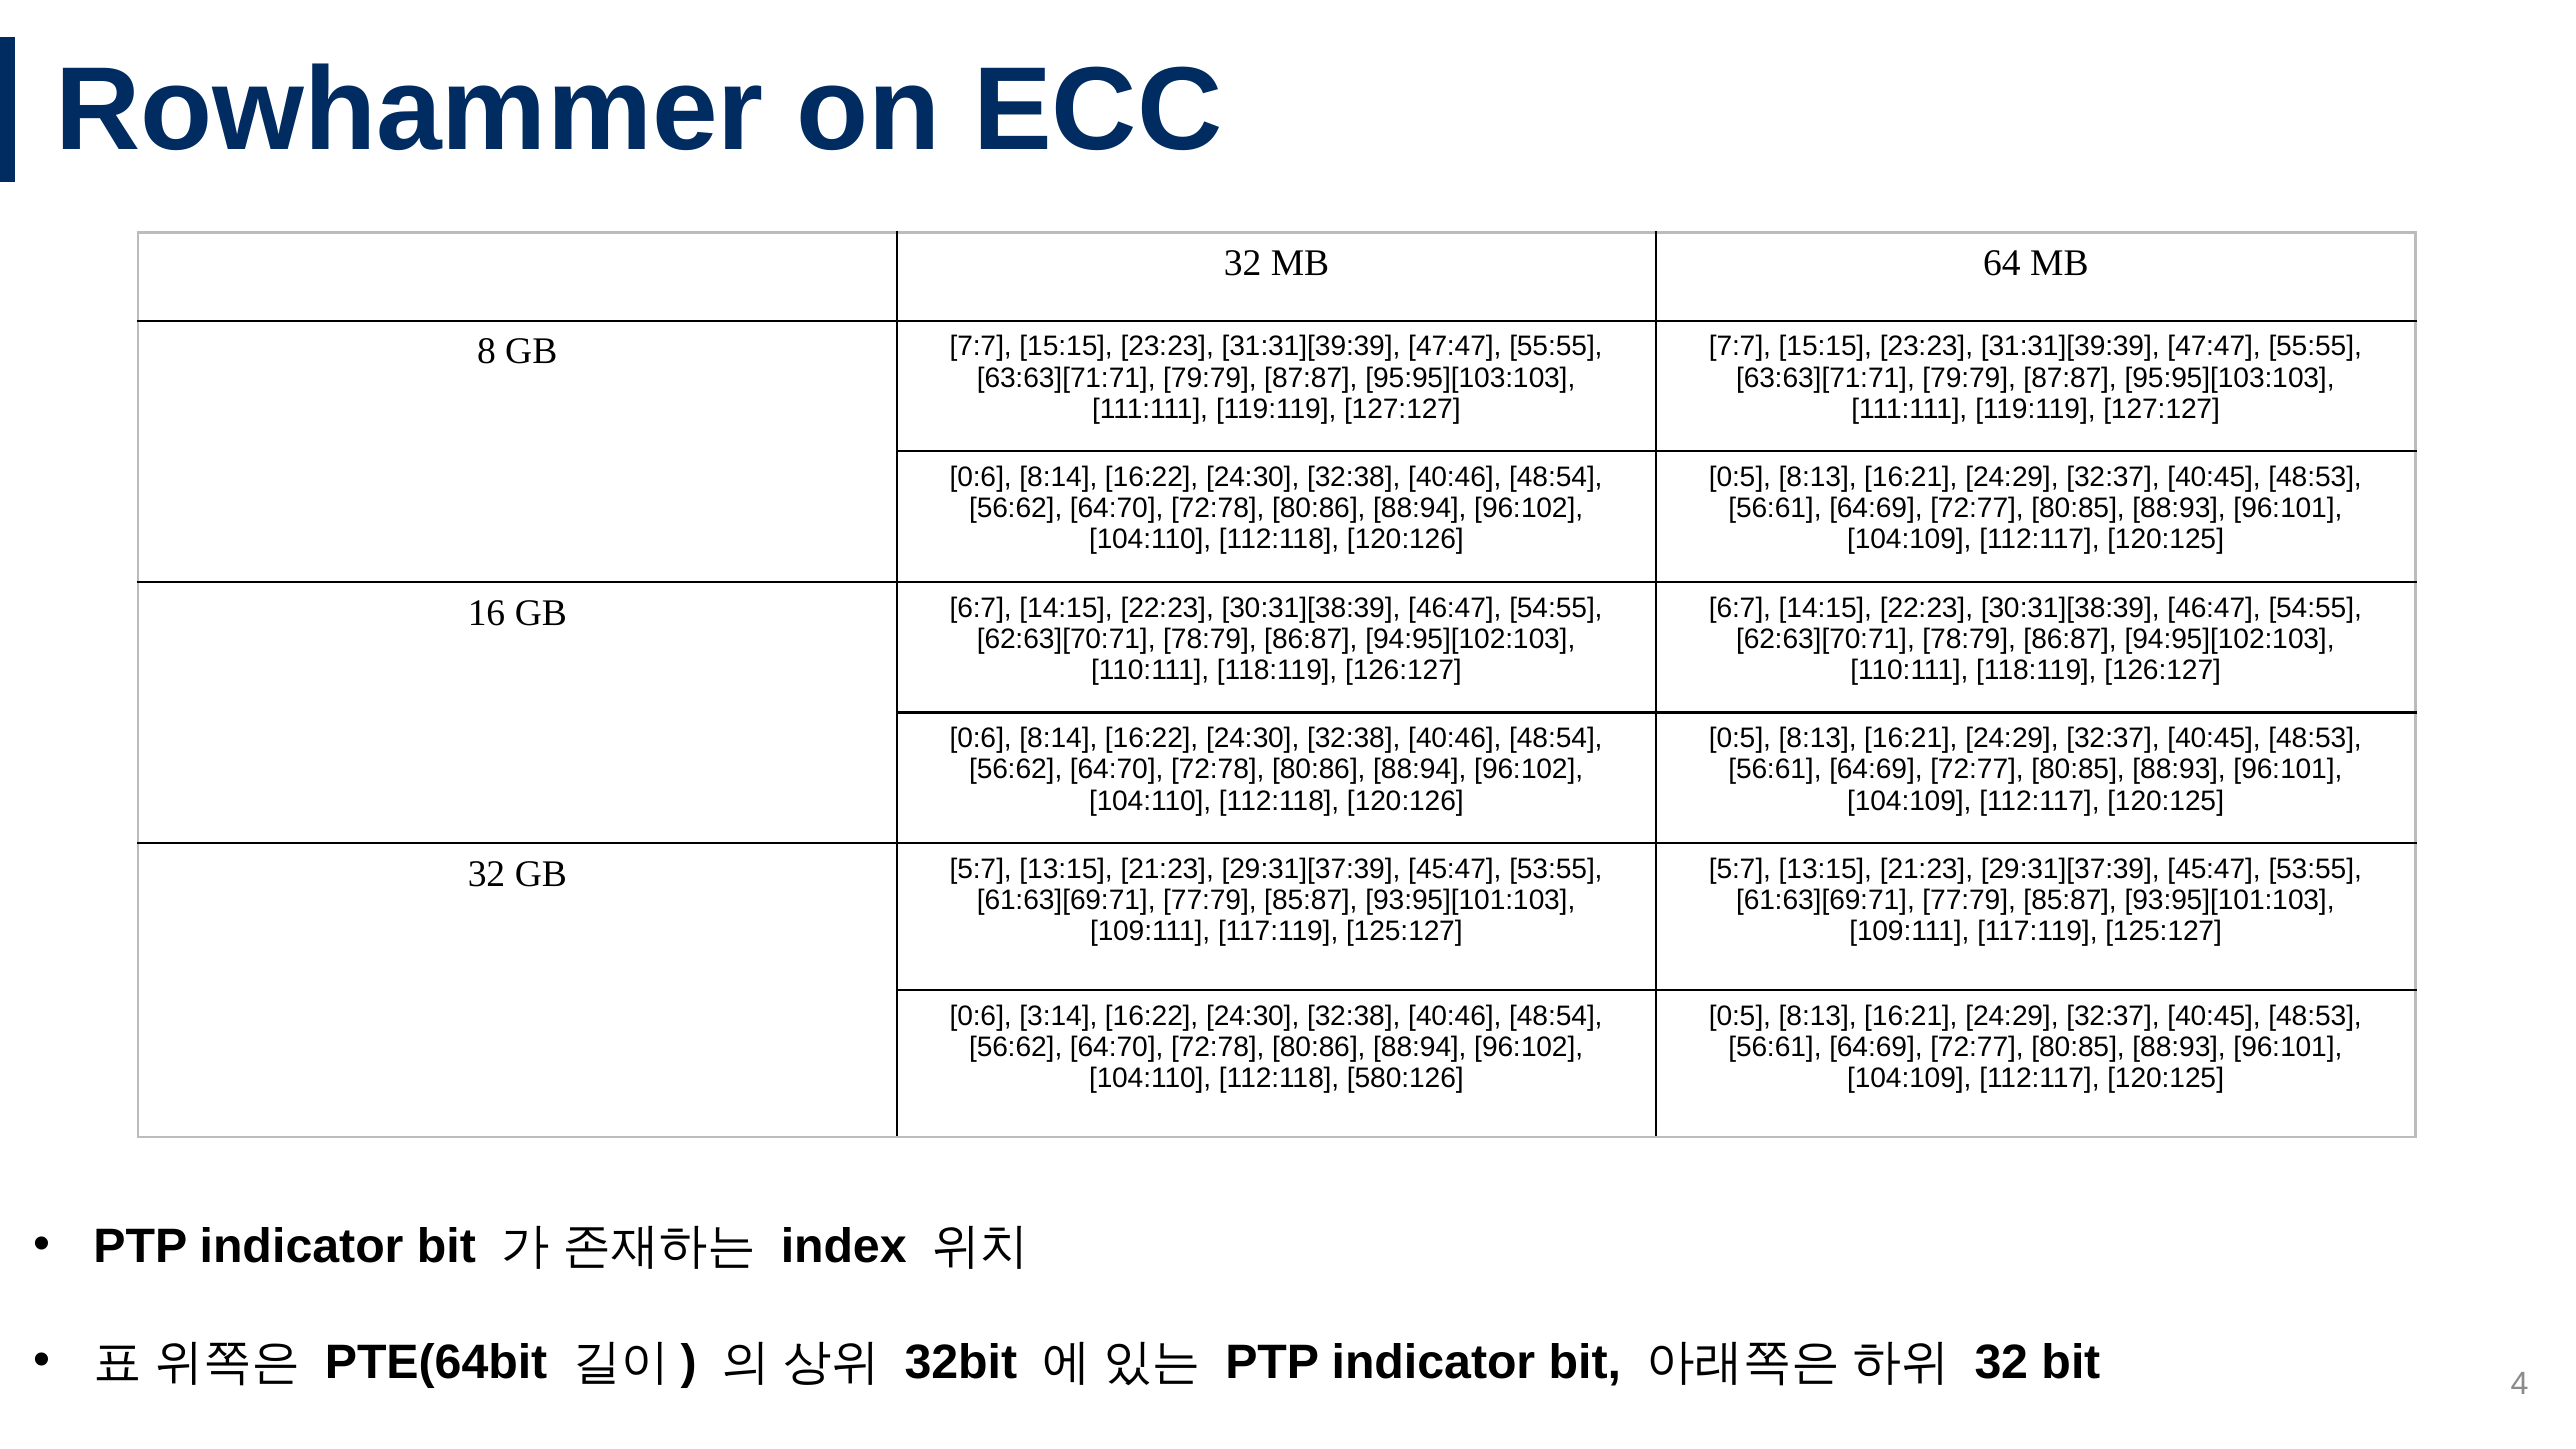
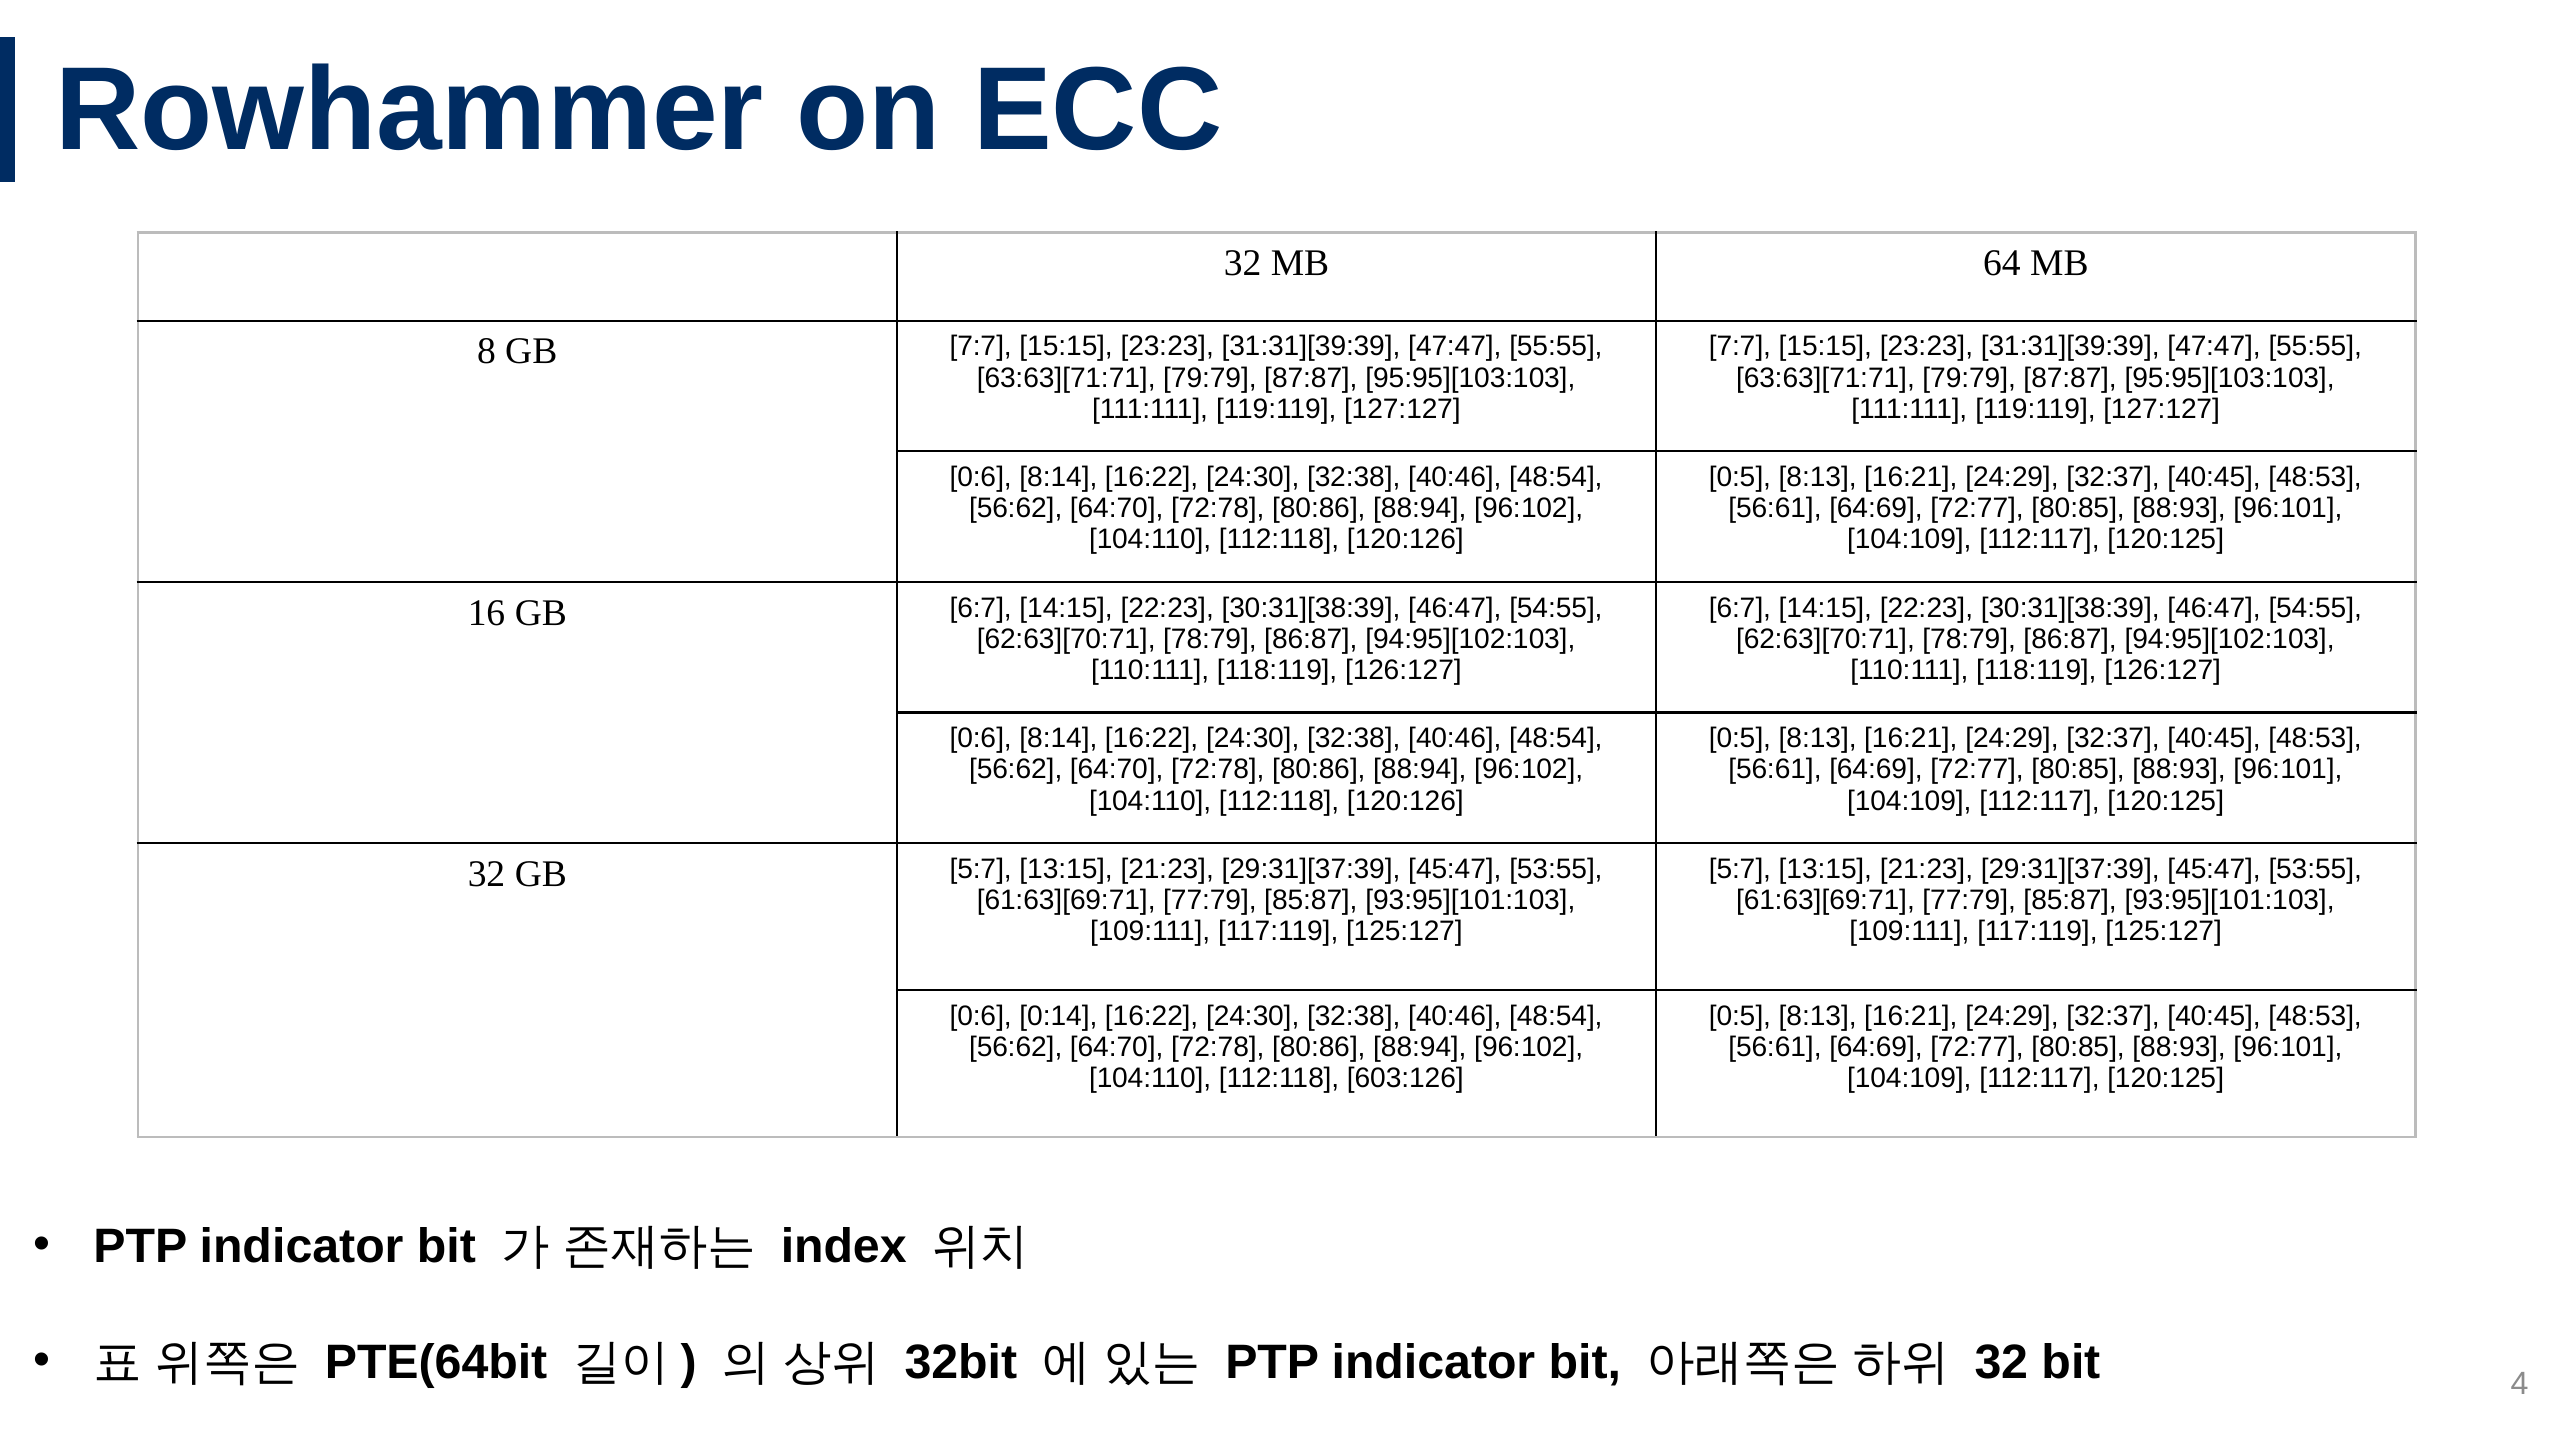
3:14: 3:14 -> 0:14
580:126: 580:126 -> 603:126
